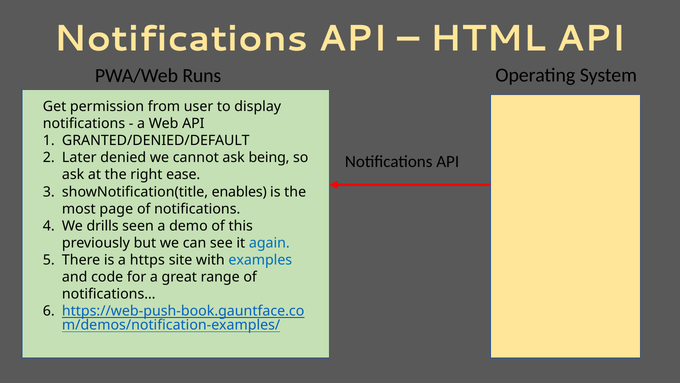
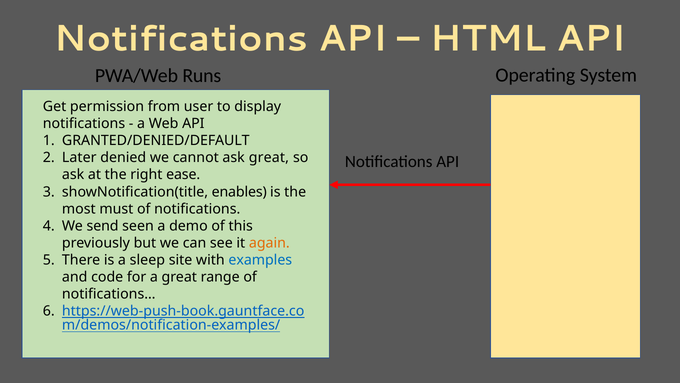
ask being: being -> great
page: page -> must
drills: drills -> send
again colour: blue -> orange
https: https -> sleep
